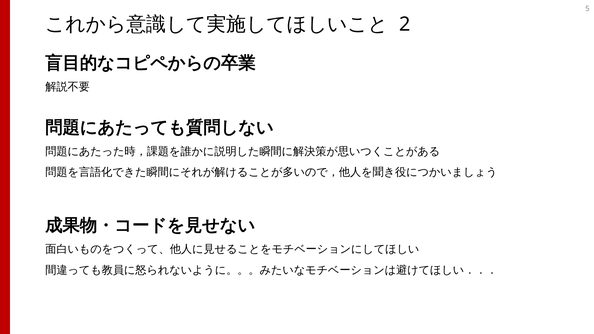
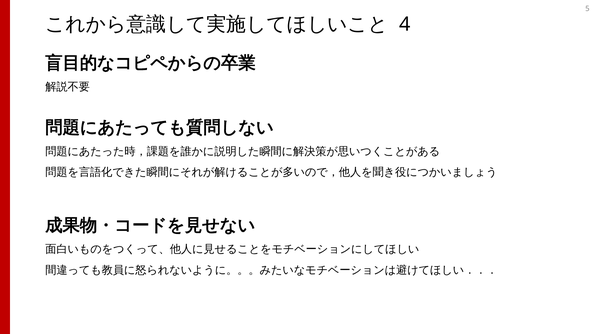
2: 2 -> 4
